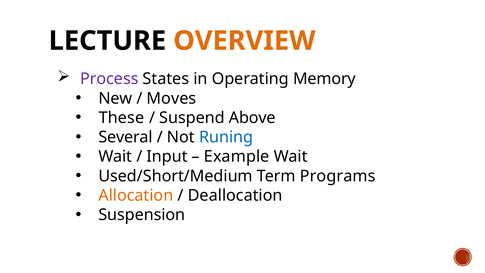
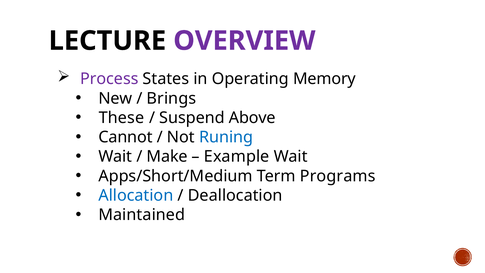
OVERVIEW colour: orange -> purple
Moves: Moves -> Brings
Several: Several -> Cannot
Input: Input -> Make
Used/Short/Medium: Used/Short/Medium -> Apps/Short/Medium
Allocation colour: orange -> blue
Suspension: Suspension -> Maintained
